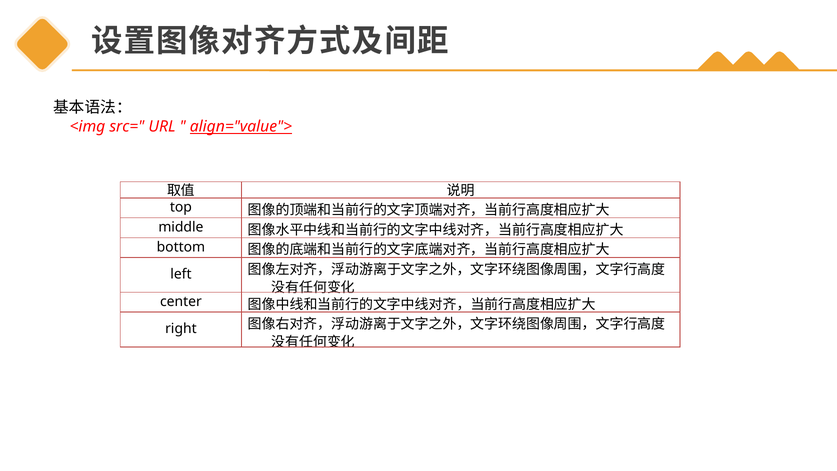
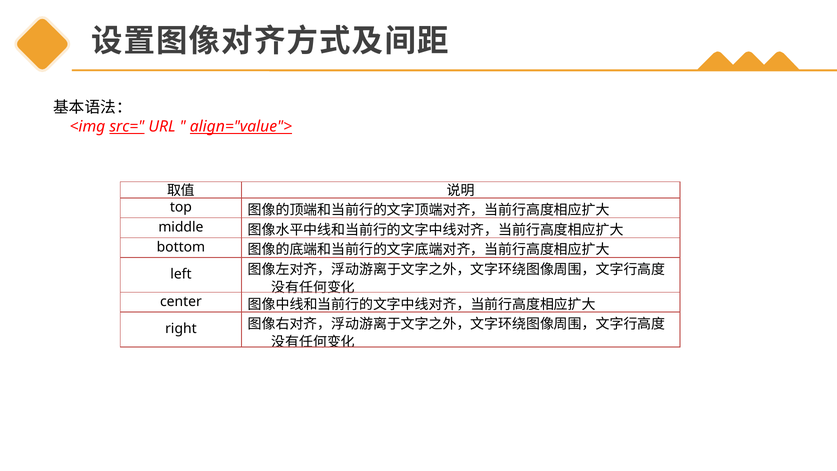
src= underline: none -> present
